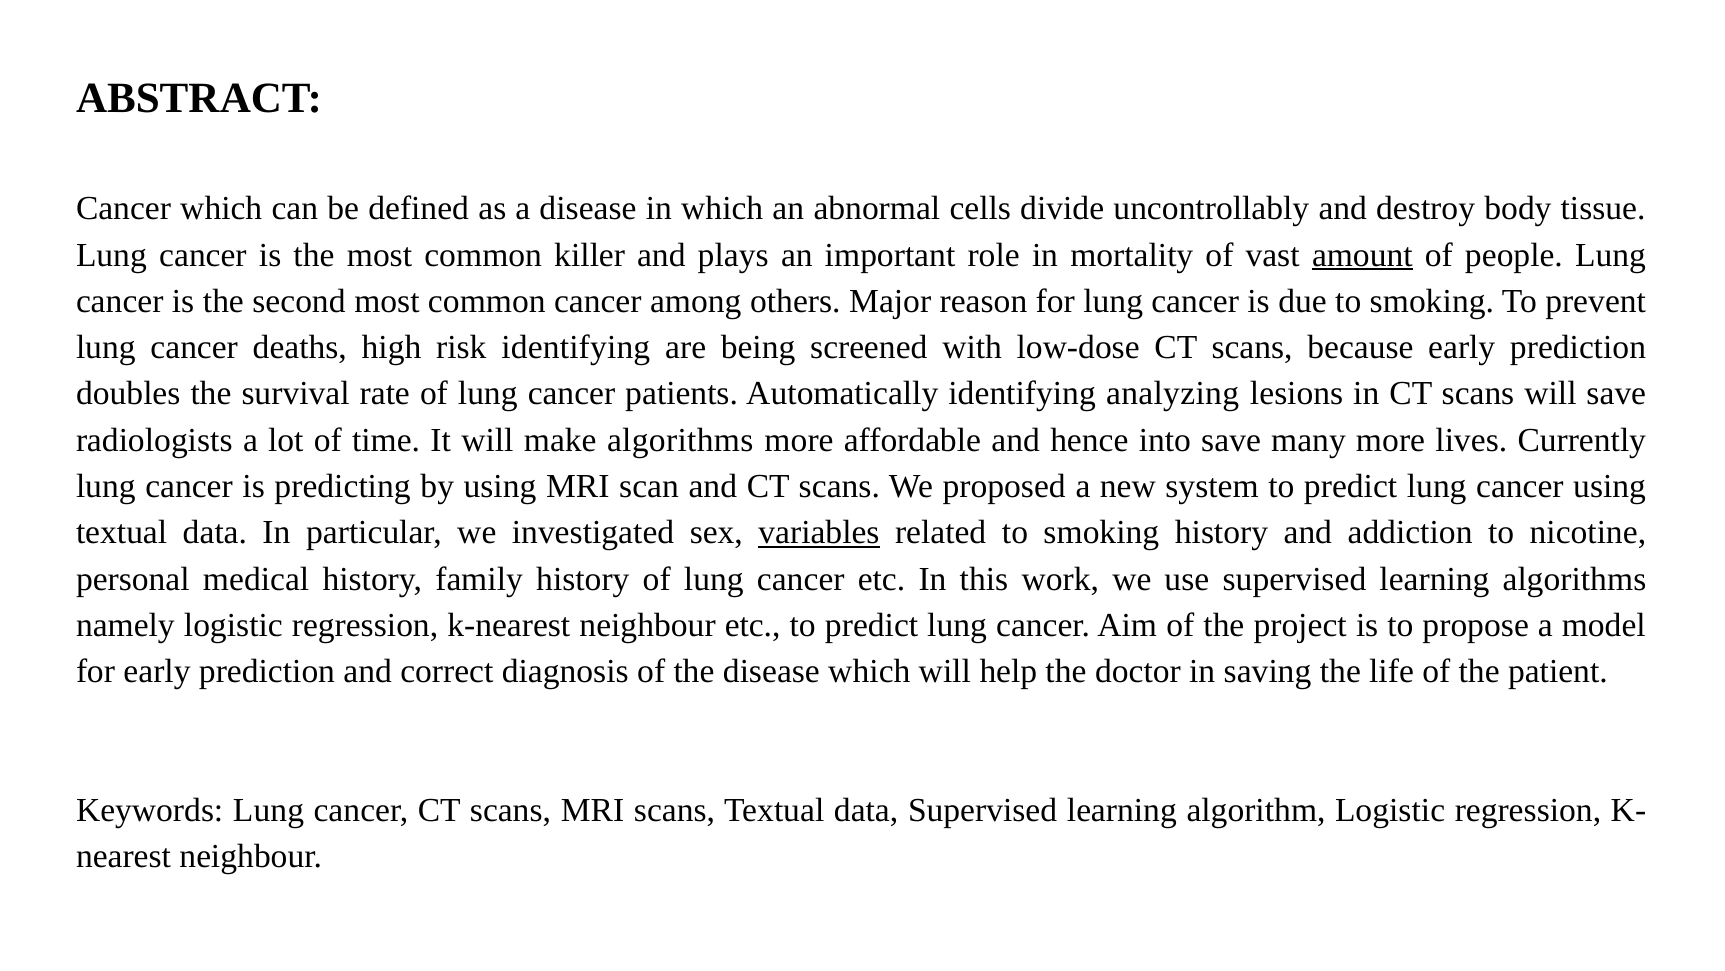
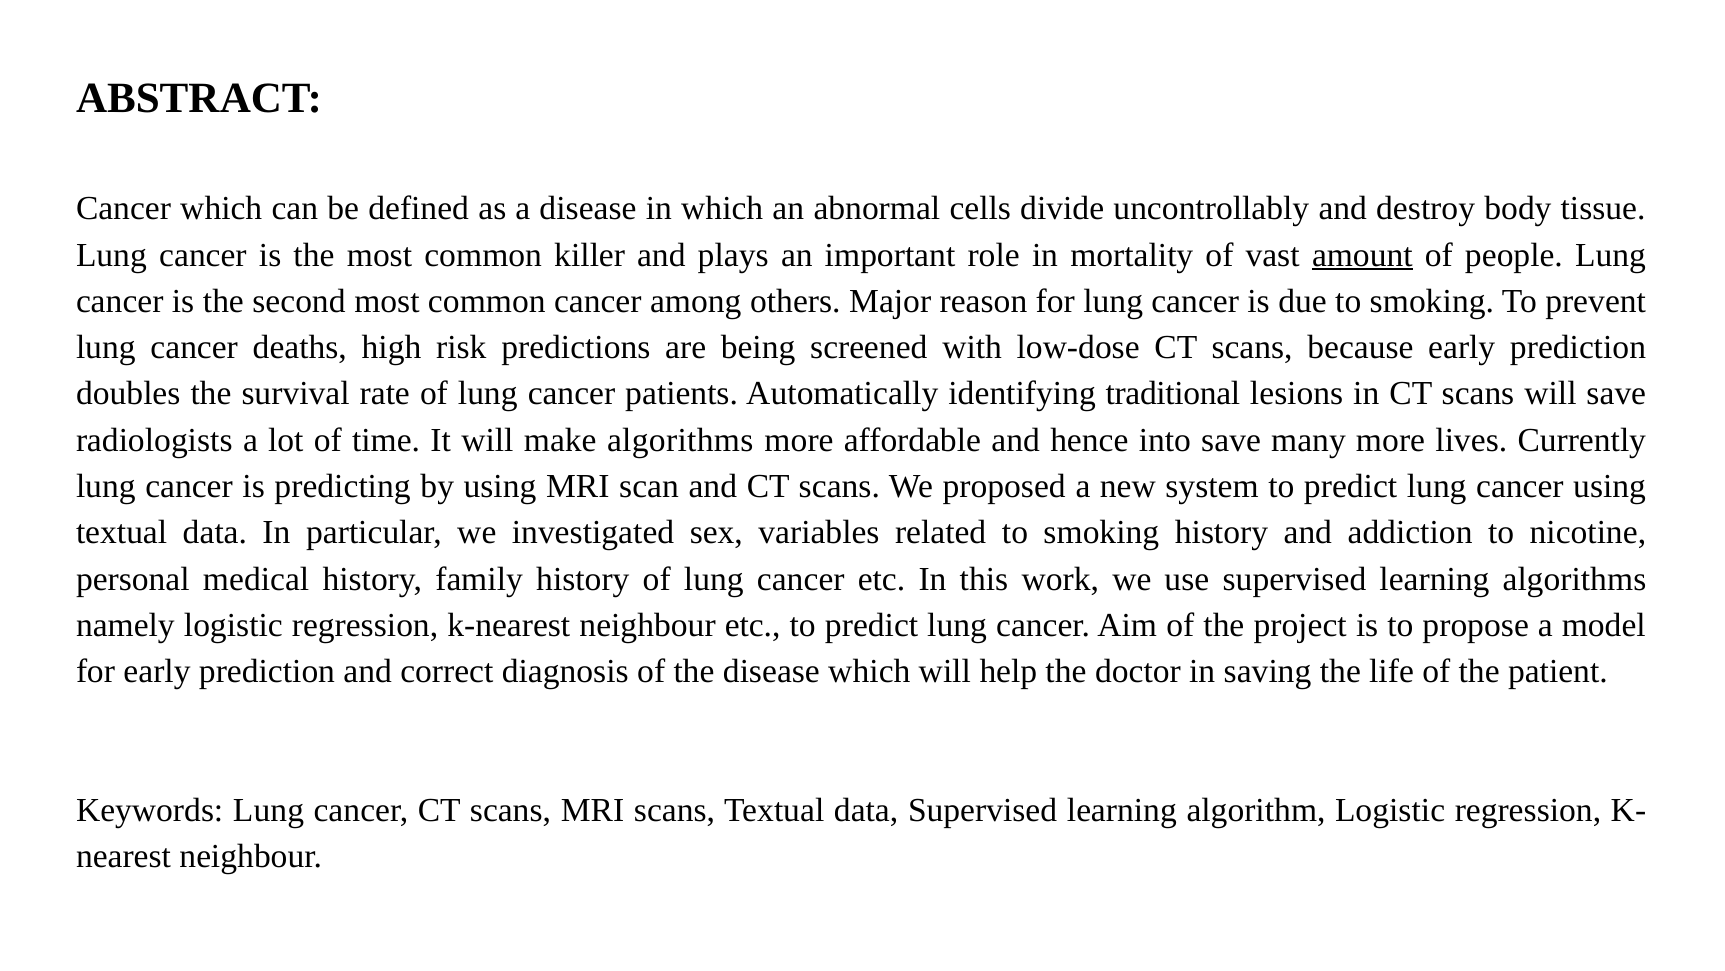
risk identifying: identifying -> predictions
analyzing: analyzing -> traditional
variables underline: present -> none
